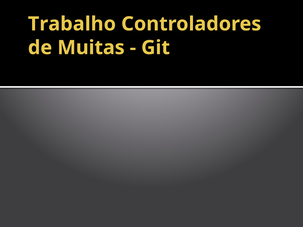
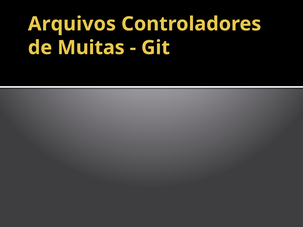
Trabalho: Trabalho -> Arquivos
